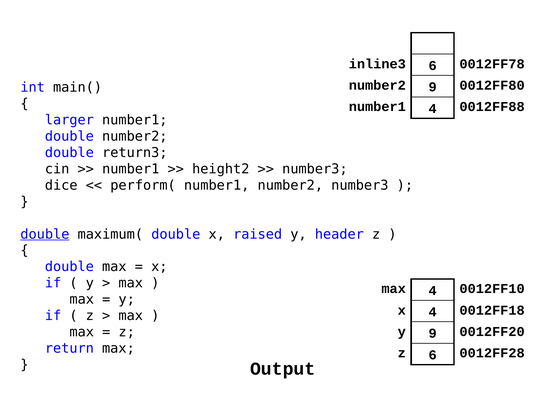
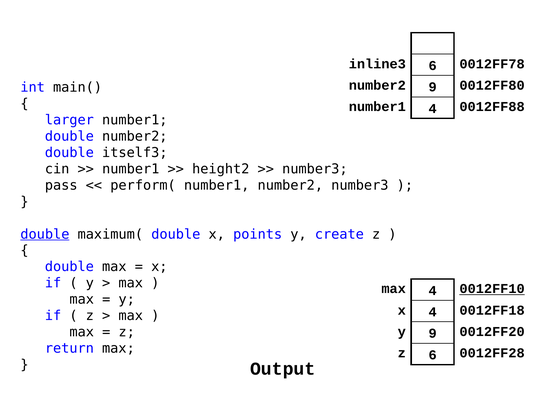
return3: return3 -> itself3
dice: dice -> pass
raised: raised -> points
header: header -> create
0012FF10 underline: none -> present
